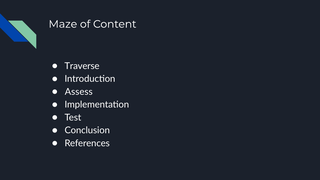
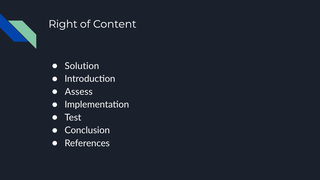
Maze: Maze -> Right
Traverse: Traverse -> Solution
